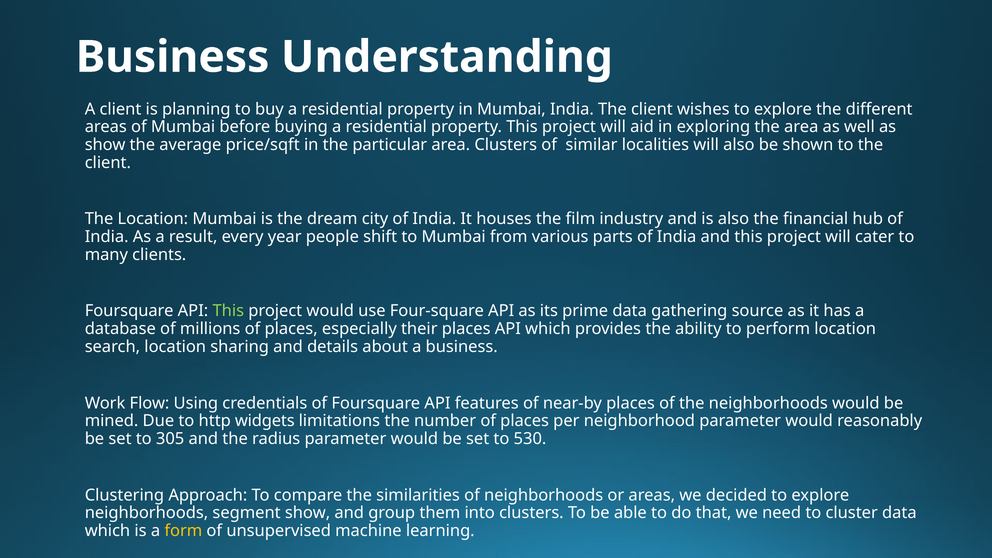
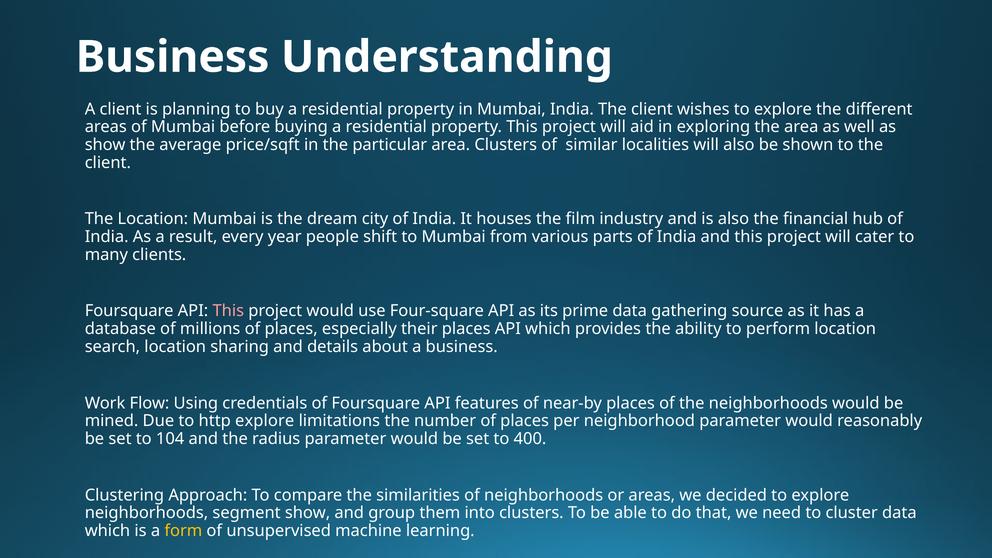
This at (228, 311) colour: light green -> pink
http widgets: widgets -> explore
305: 305 -> 104
530: 530 -> 400
